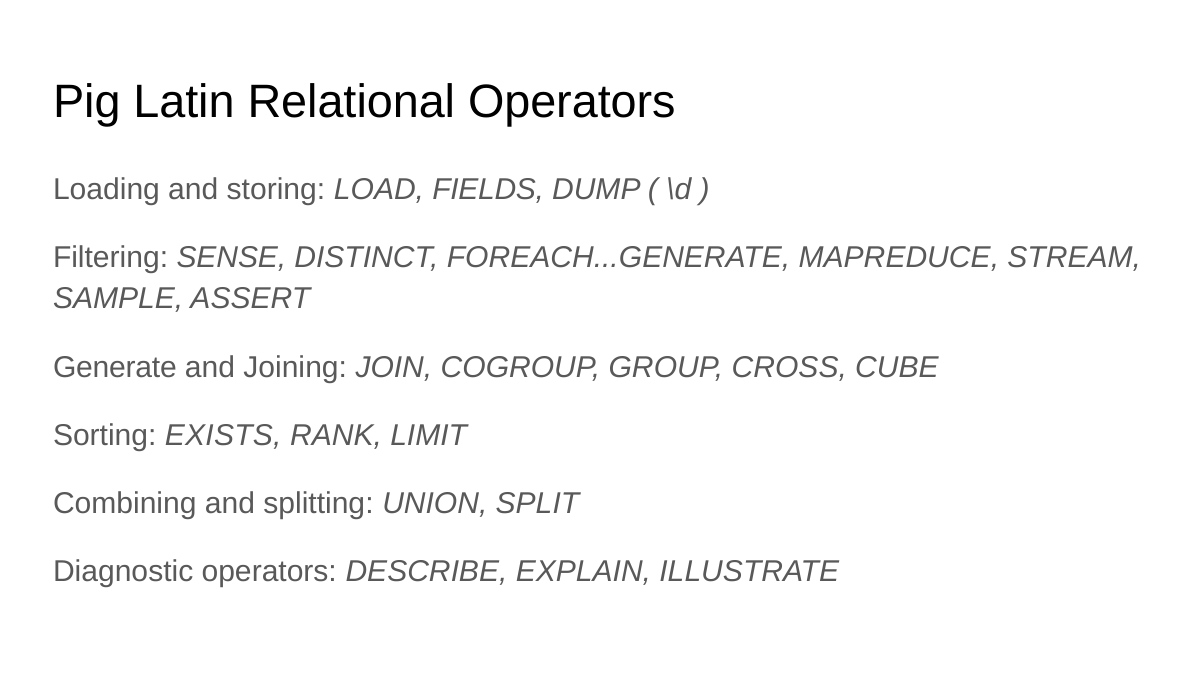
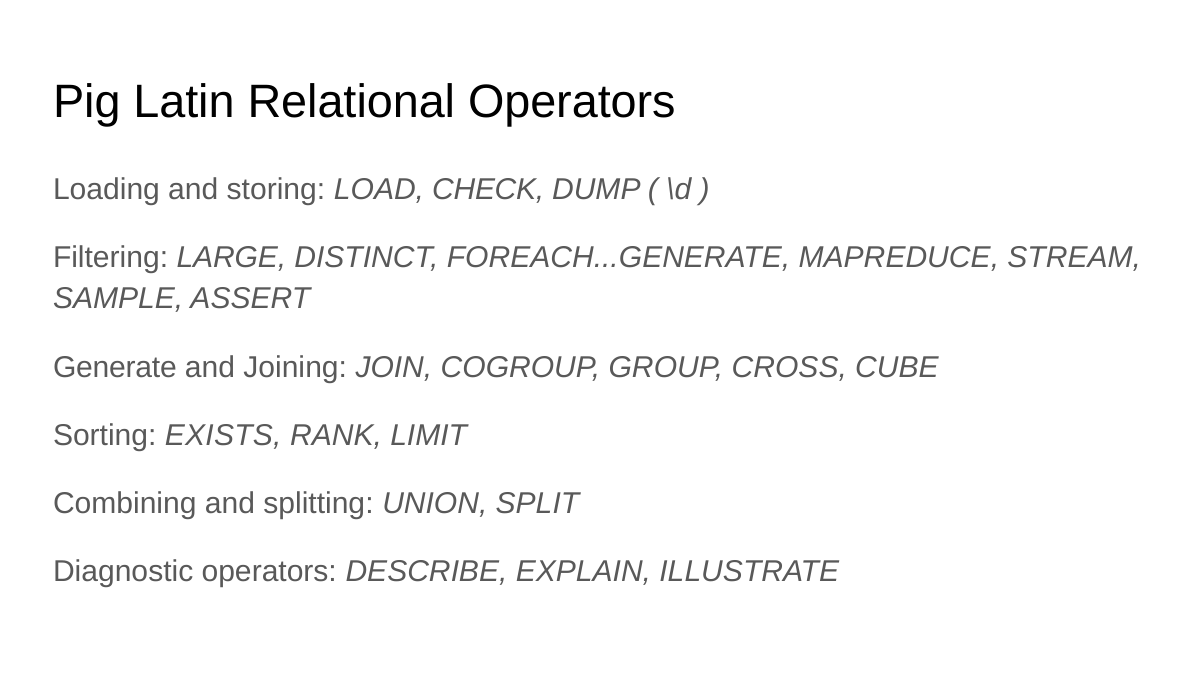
FIELDS: FIELDS -> CHECK
SENSE: SENSE -> LARGE
